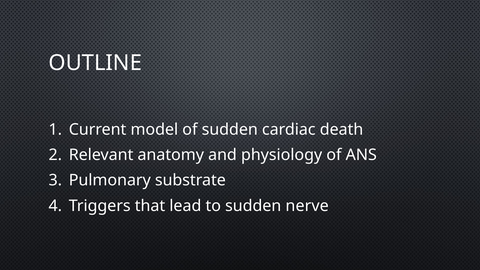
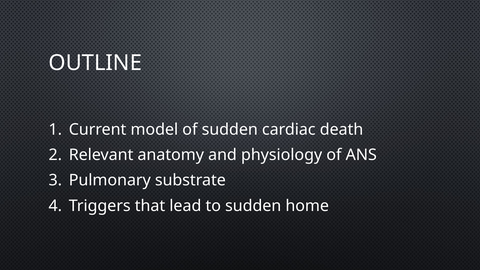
nerve: nerve -> home
